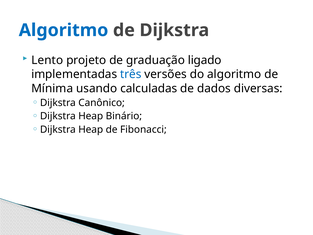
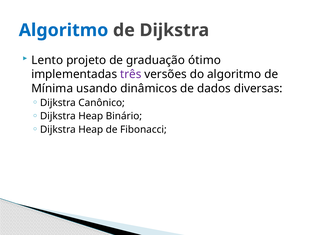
ligado: ligado -> ótimo
três colour: blue -> purple
calculadas: calculadas -> dinâmicos
